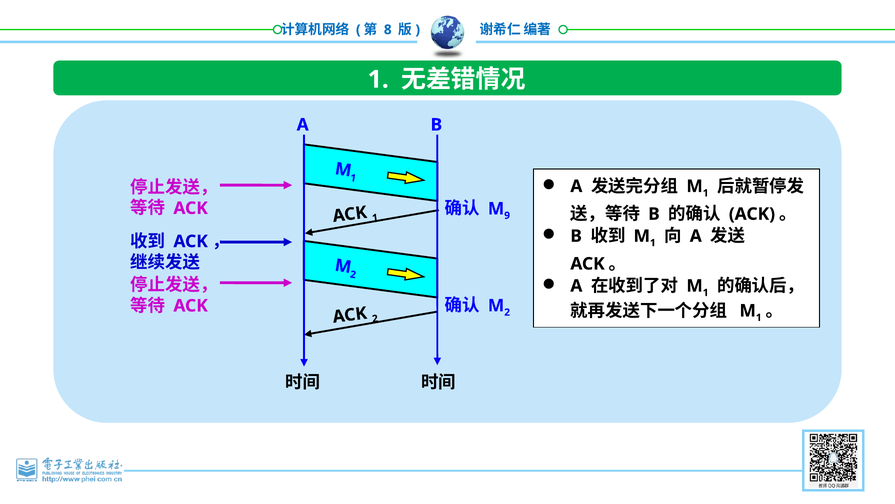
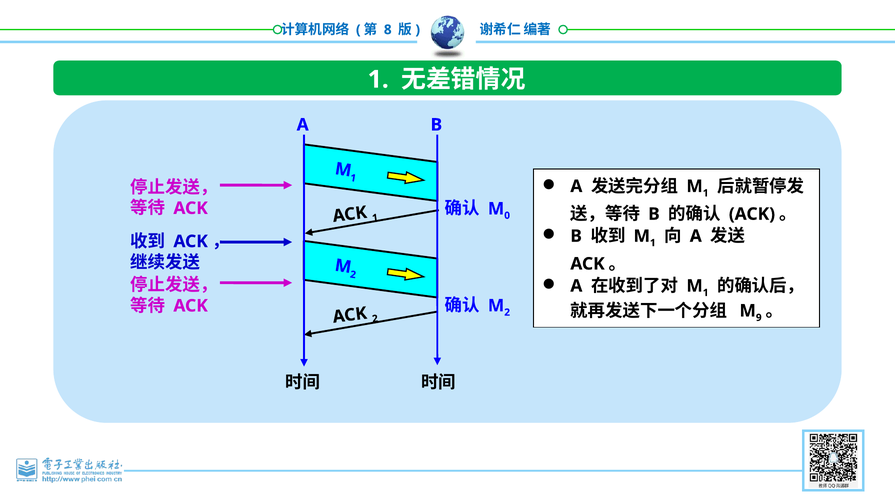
9: 9 -> 0
1 at (759, 317): 1 -> 9
